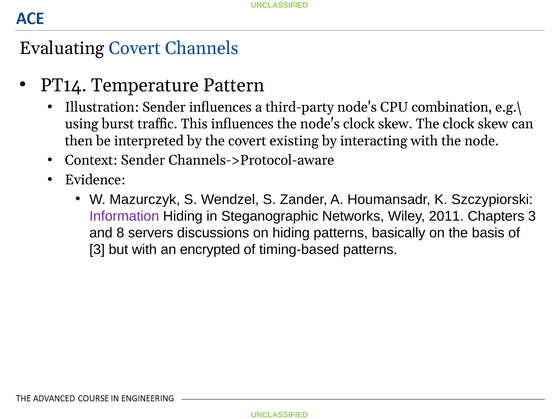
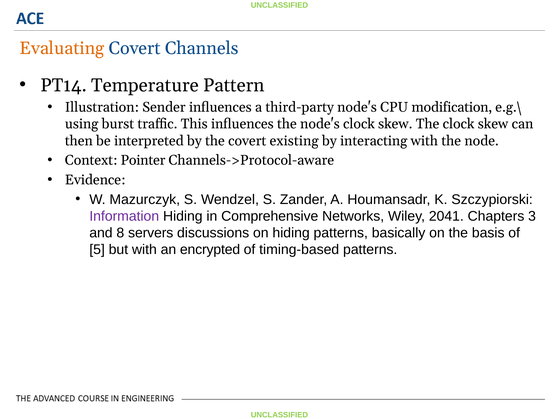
Evaluating colour: black -> orange
combination: combination -> modification
Context Sender: Sender -> Pointer
Steganographic: Steganographic -> Comprehensive
2011: 2011 -> 2041
3 at (97, 250): 3 -> 5
